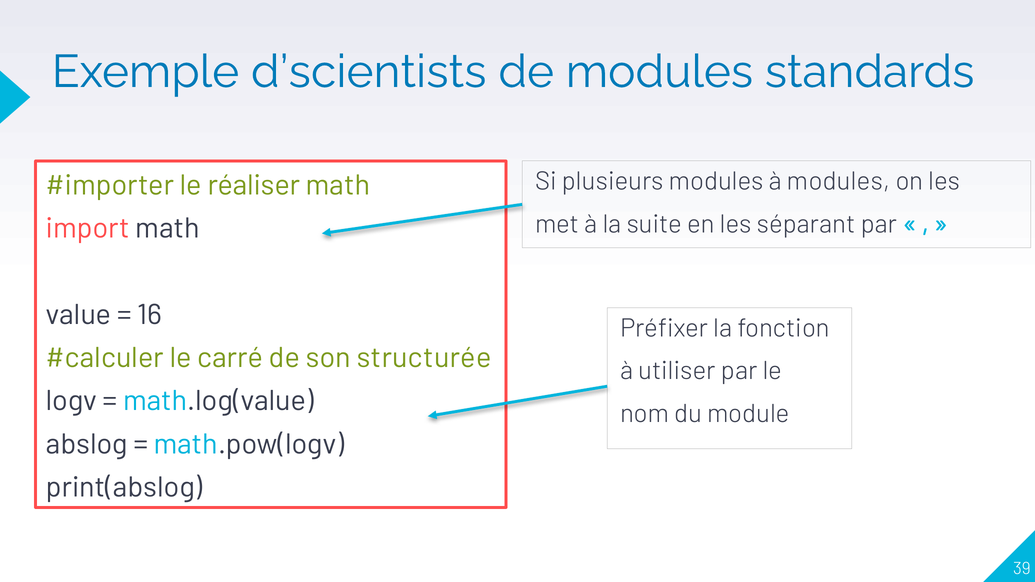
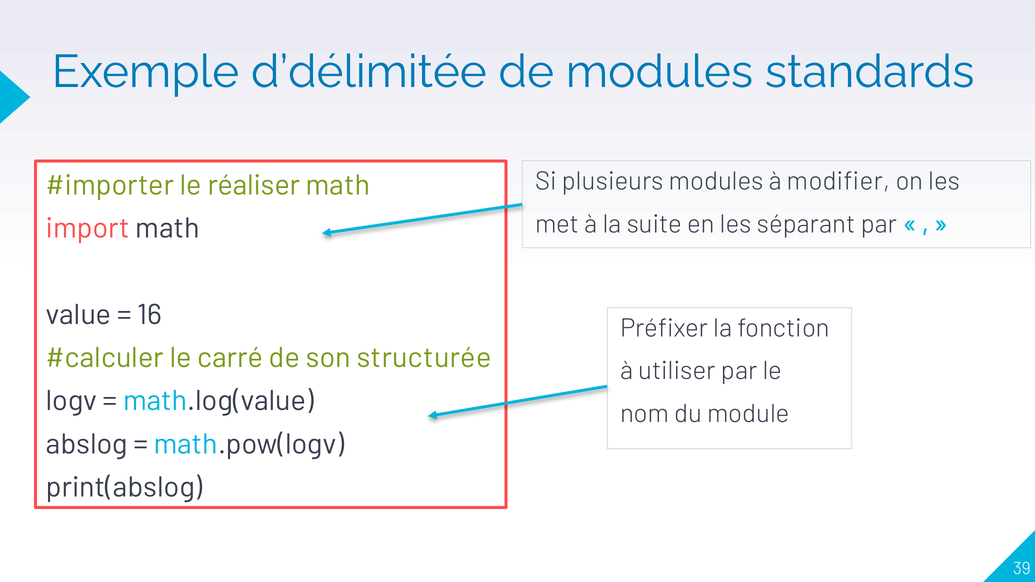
d’scientists: d’scientists -> d’délimitée
à modules: modules -> modifier
